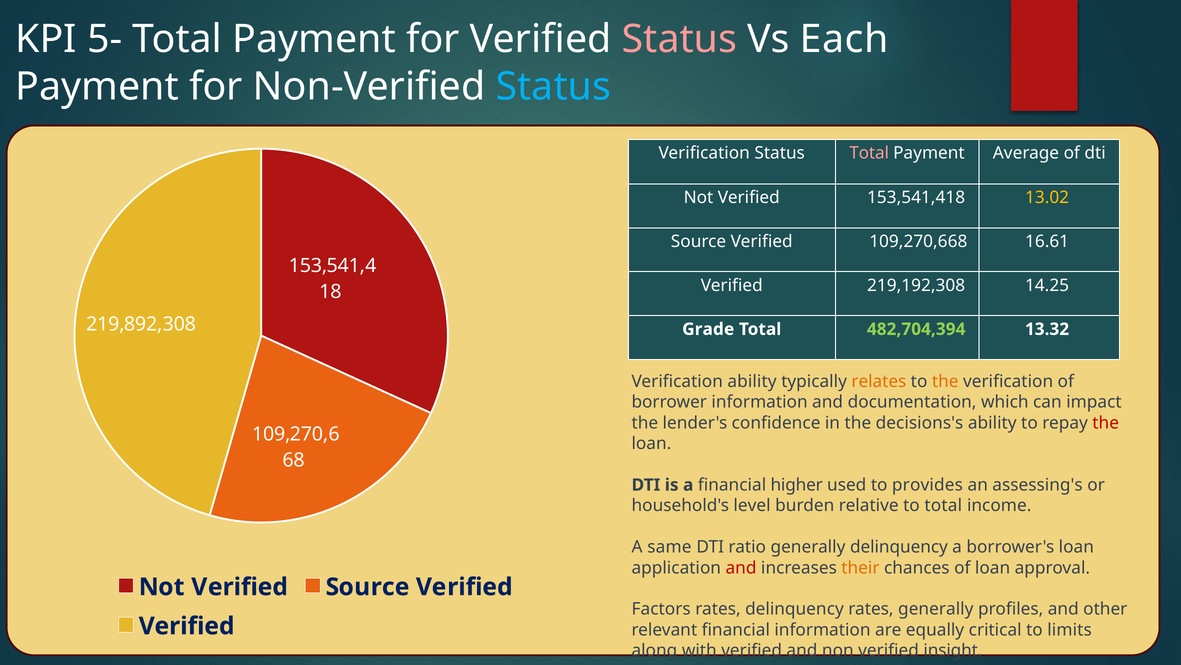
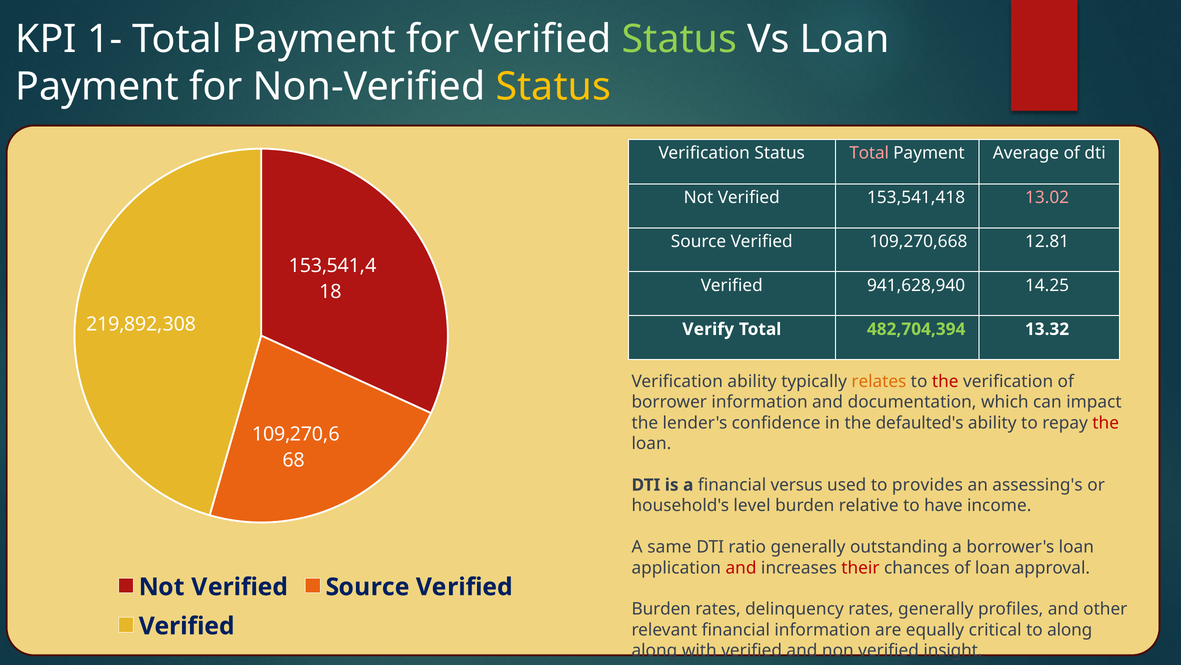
5-: 5- -> 1-
Status at (679, 39) colour: pink -> light green
Vs Each: Each -> Loan
Status at (553, 87) colour: light blue -> yellow
13.02 colour: yellow -> pink
16.61: 16.61 -> 12.81
219,192,308: 219,192,308 -> 941,628,940
Grade: Grade -> Verify
the at (945, 381) colour: orange -> red
decisions's: decisions's -> defaulted's
higher: higher -> versus
to total: total -> have
generally delinquency: delinquency -> outstanding
their colour: orange -> red
Factors at (661, 609): Factors -> Burden
to limits: limits -> along
